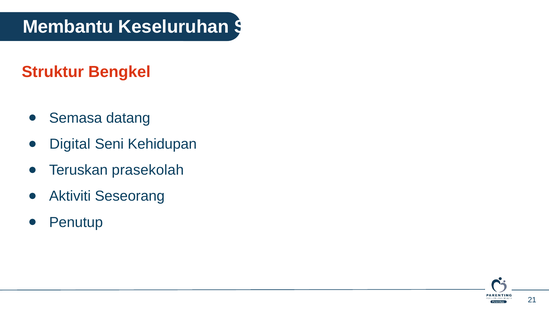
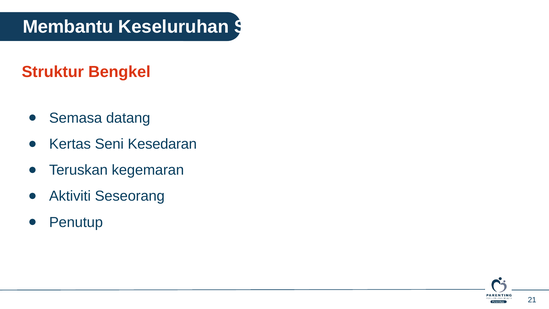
Digital: Digital -> Kertas
Kehidupan: Kehidupan -> Kesedaran
prasekolah: prasekolah -> kegemaran
